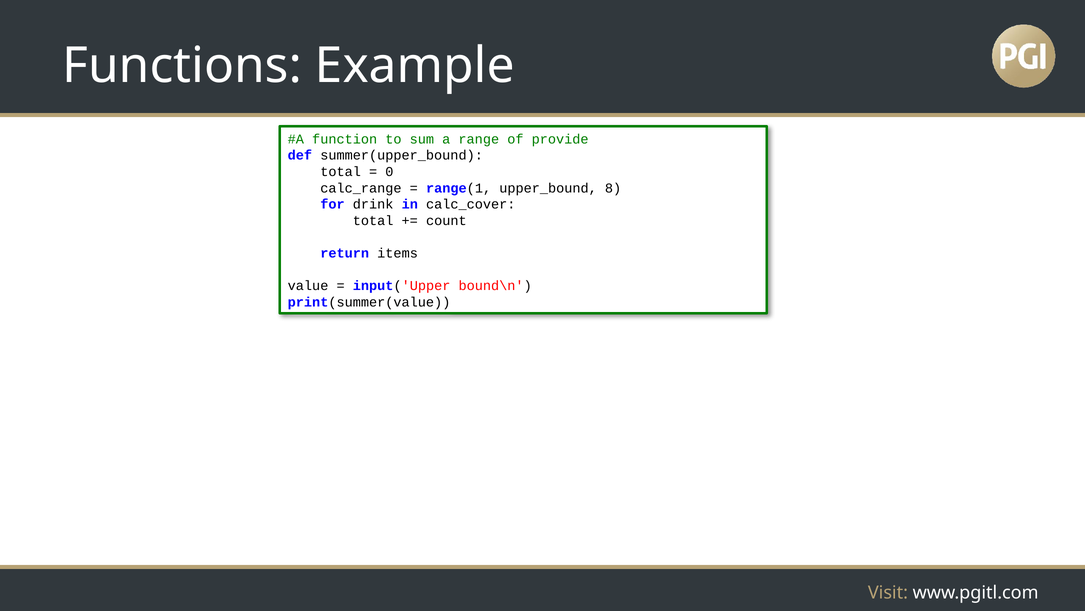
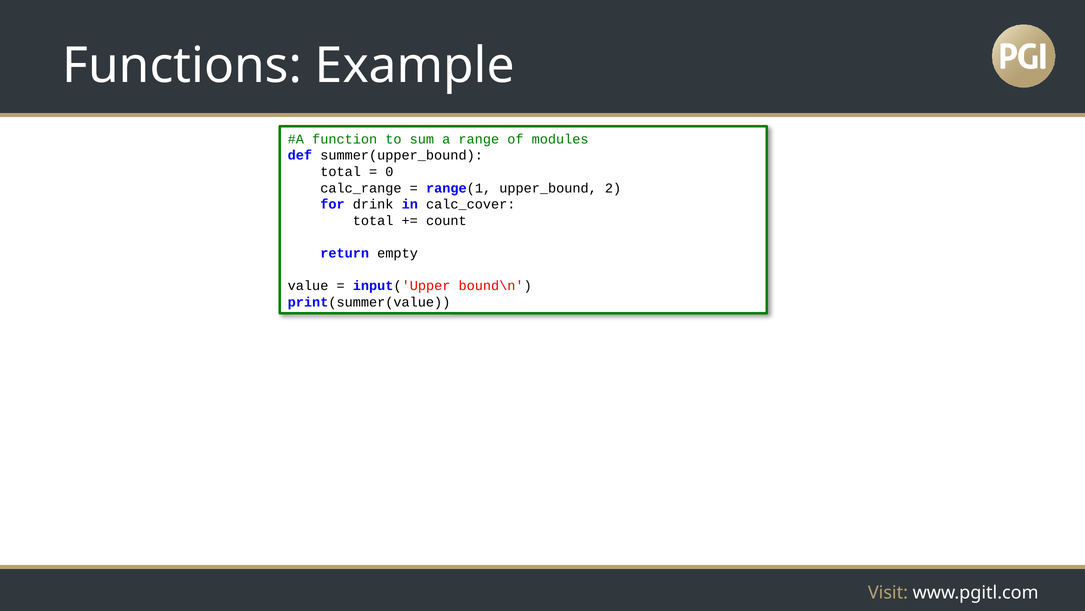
provide: provide -> modules
8: 8 -> 2
items: items -> empty
